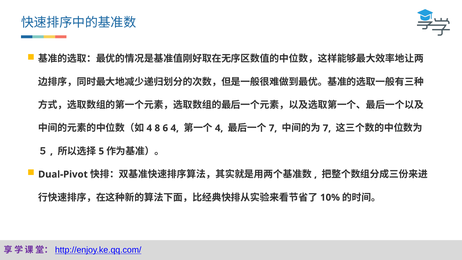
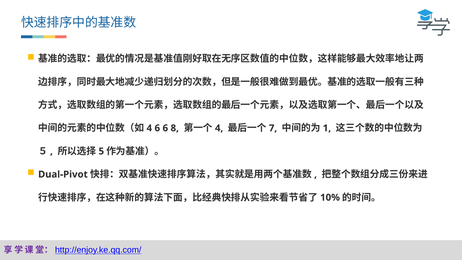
8 at (157, 128): 8 -> 6
6 4: 4 -> 8
7 at (327, 128): 7 -> 1
